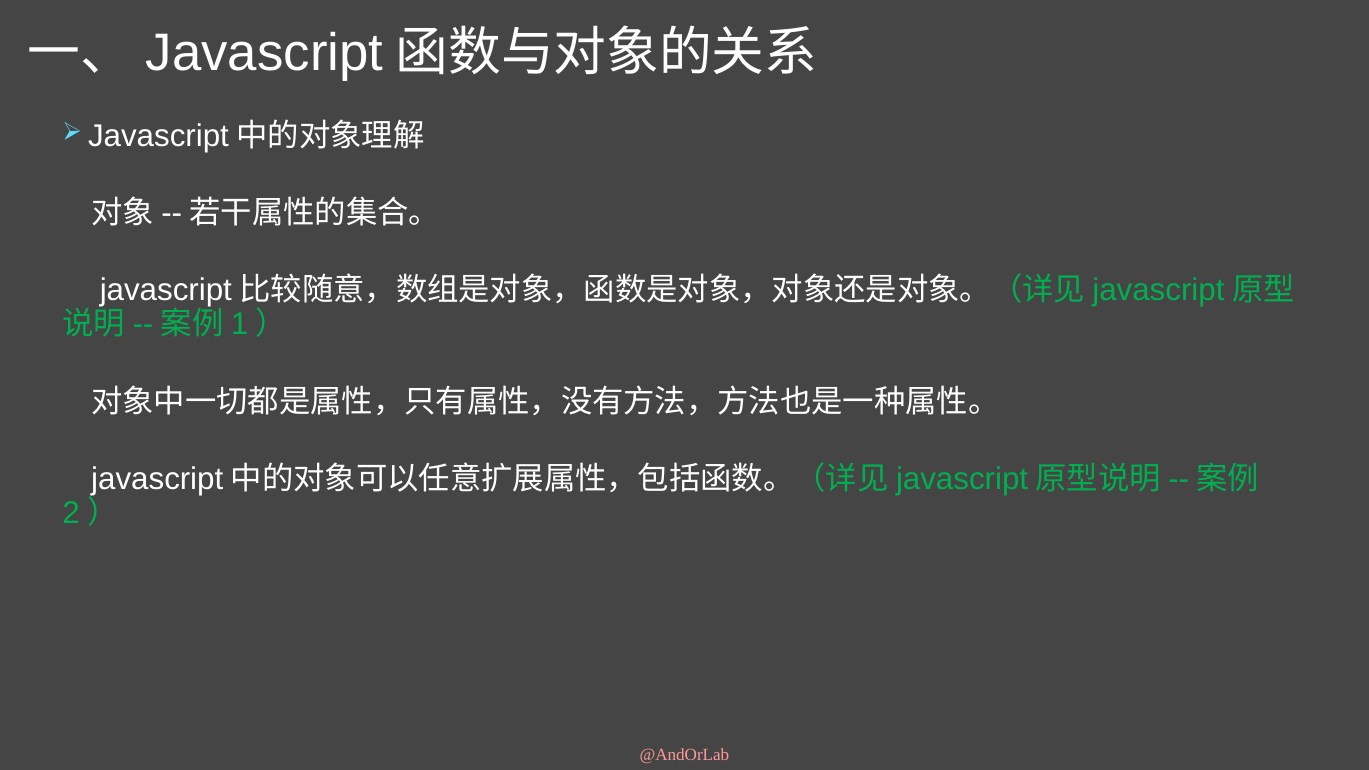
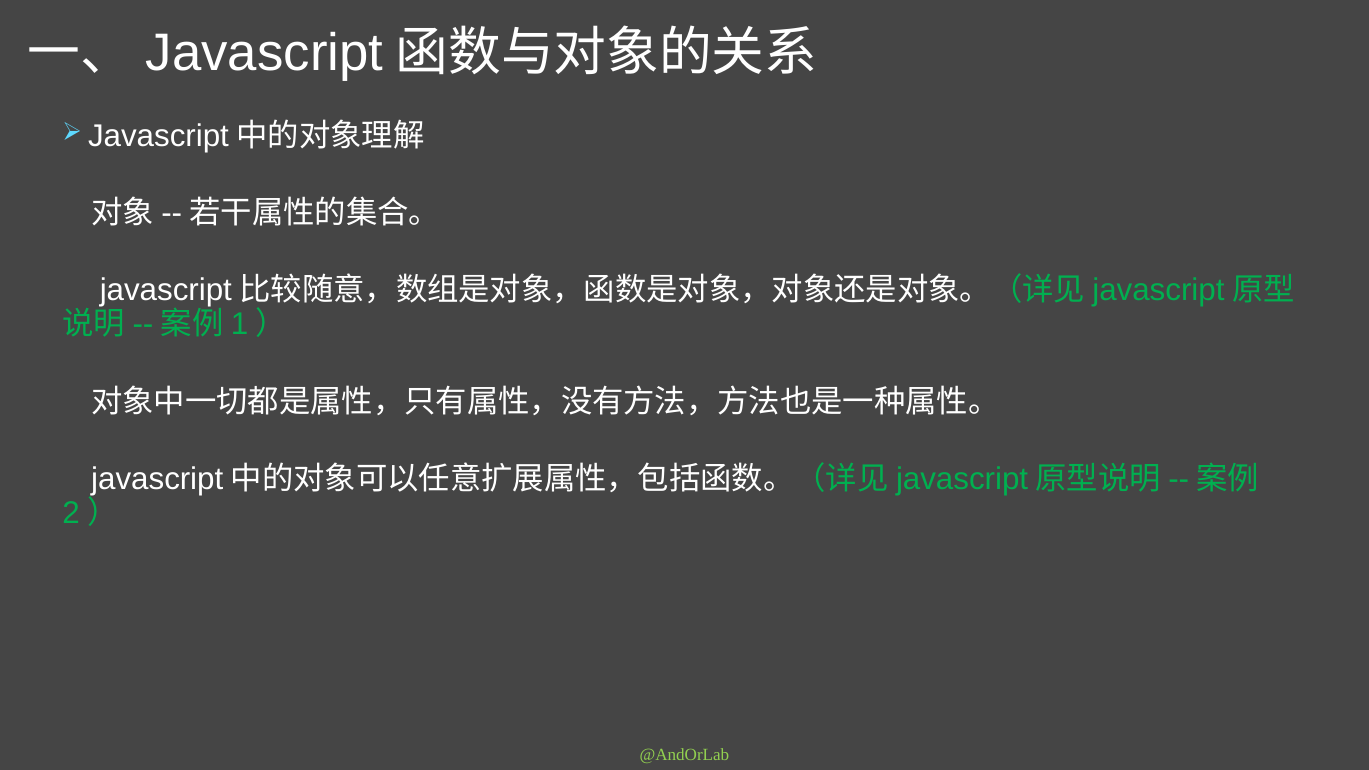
@AndOrLab colour: pink -> light green
